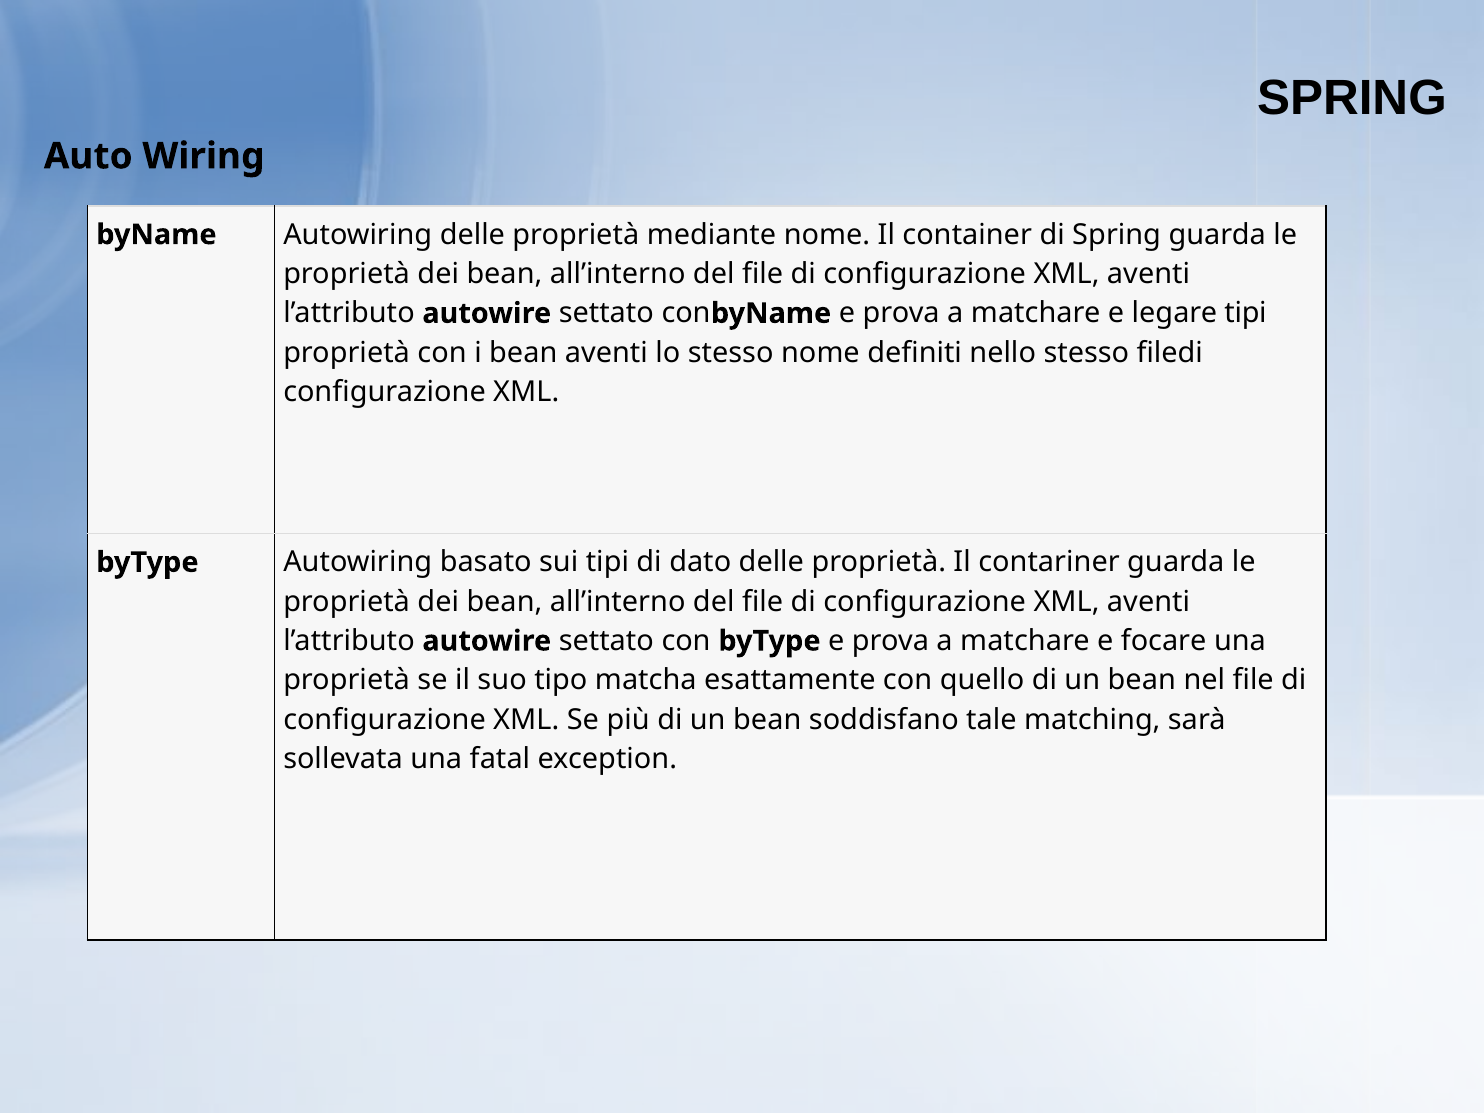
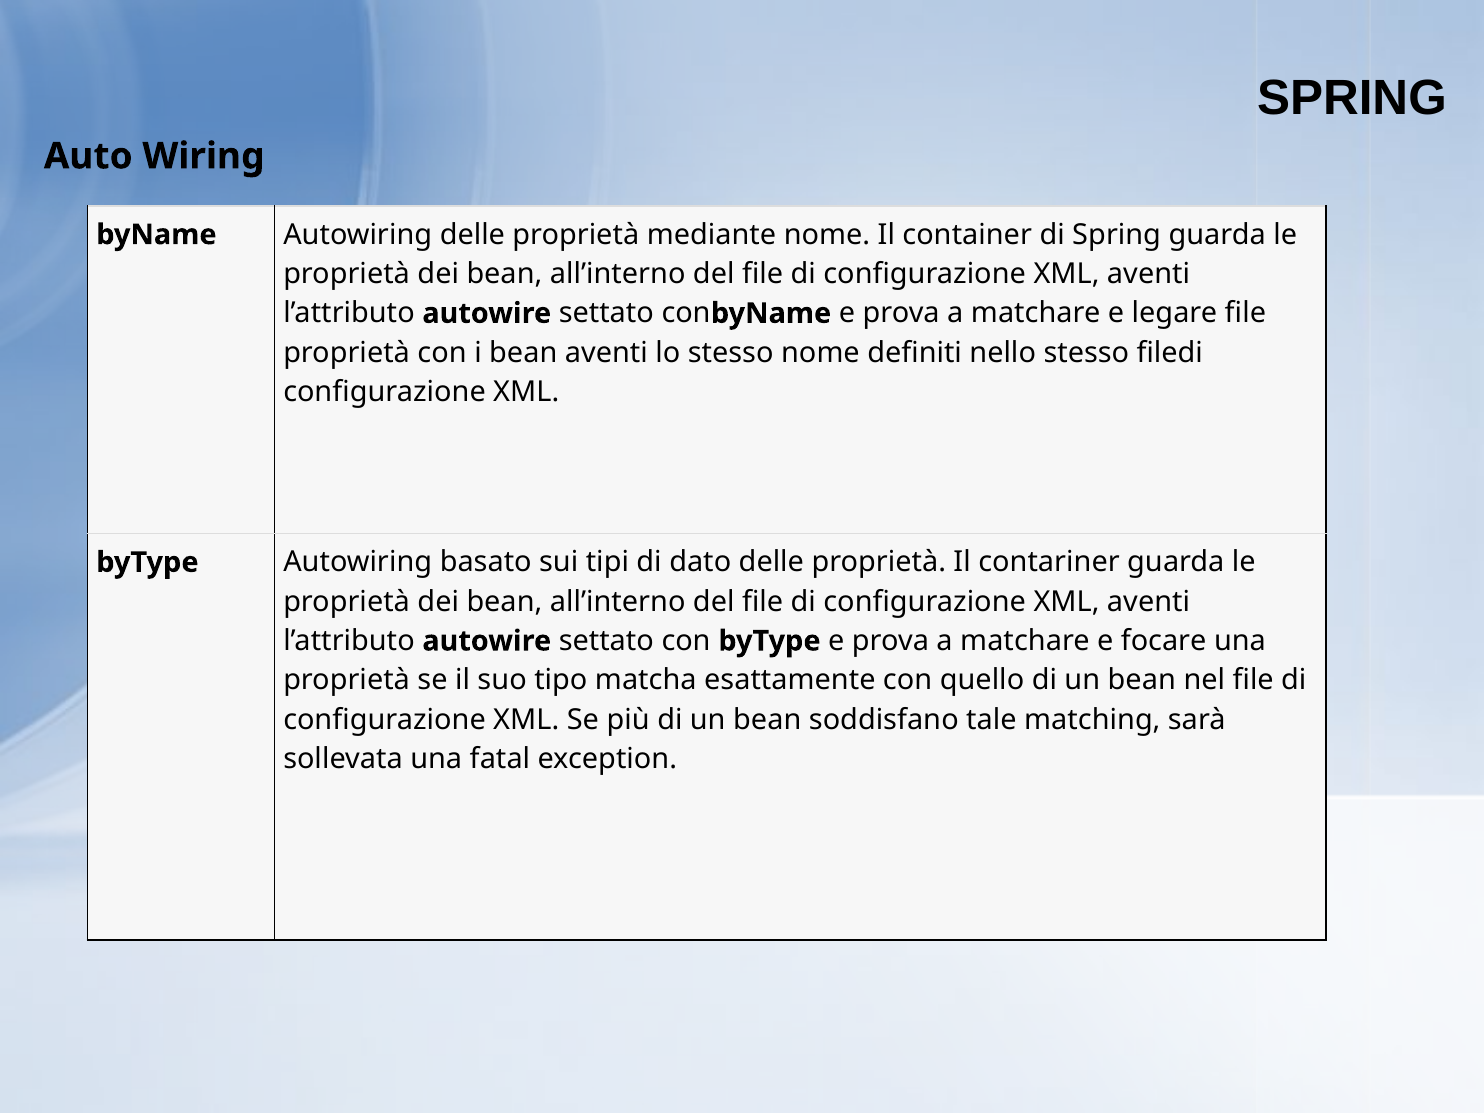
legare tipi: tipi -> file
